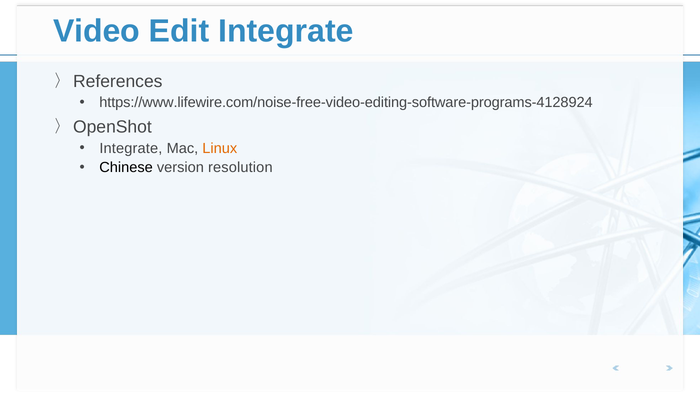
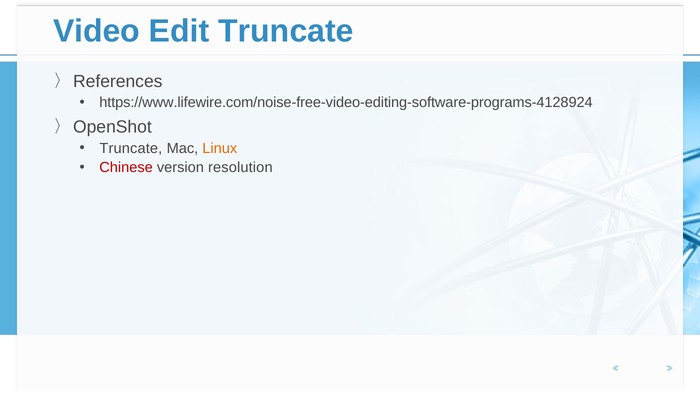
Edit Integrate: Integrate -> Truncate
Integrate at (131, 148): Integrate -> Truncate
Chinese colour: black -> red
